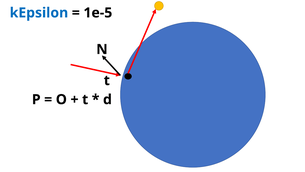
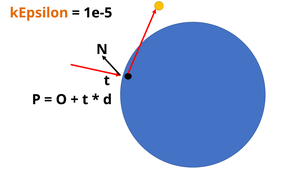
kEpsilon colour: blue -> orange
